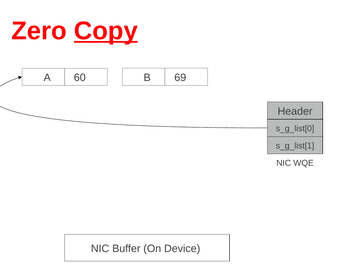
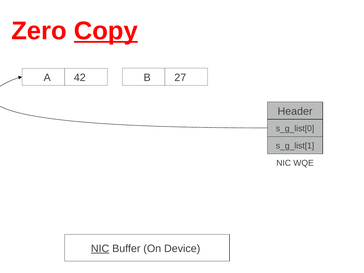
69: 69 -> 27
60: 60 -> 42
NIC at (100, 249) underline: none -> present
